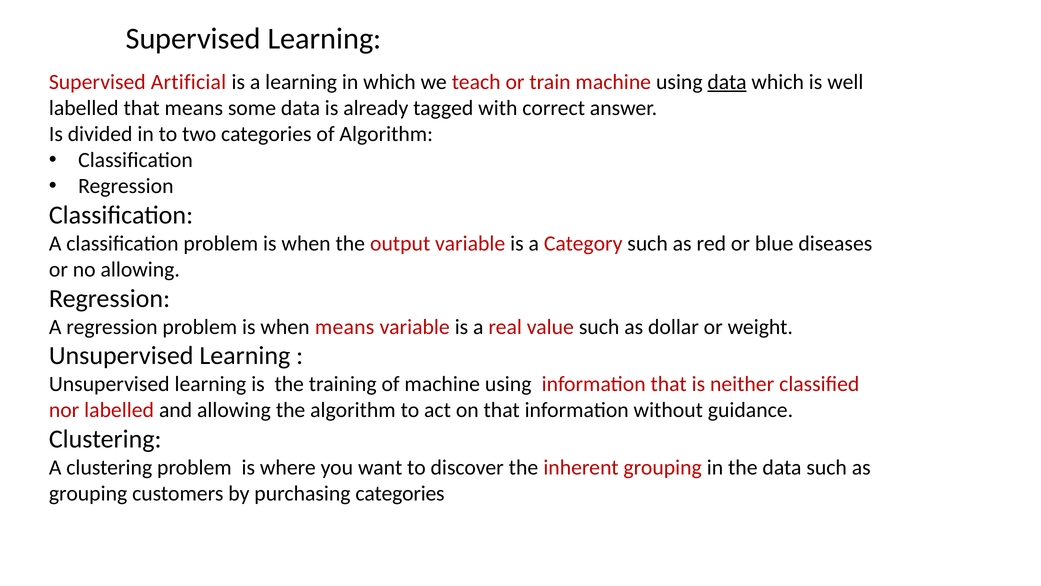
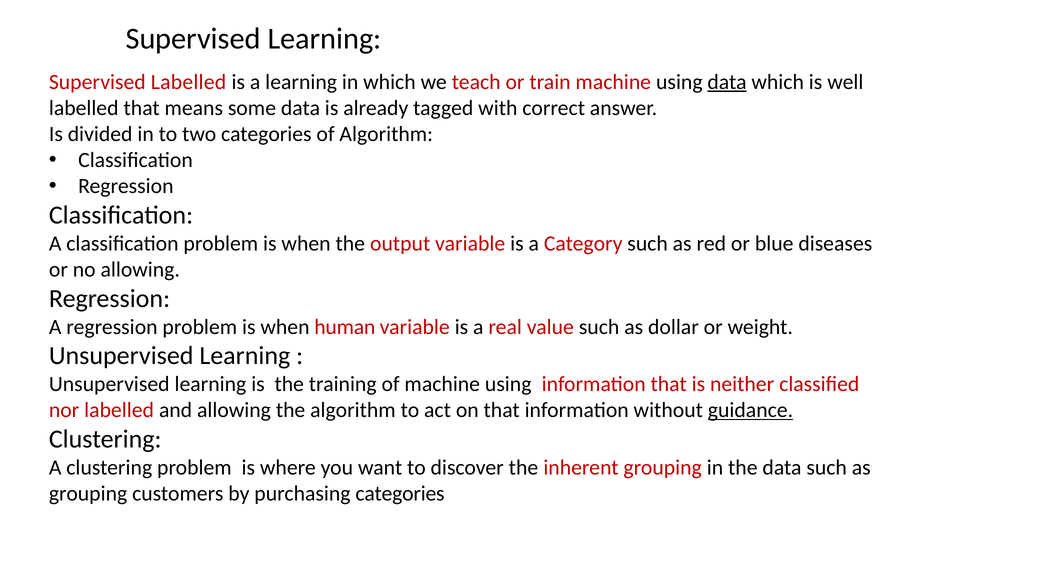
Supervised Artificial: Artificial -> Labelled
when means: means -> human
guidance underline: none -> present
